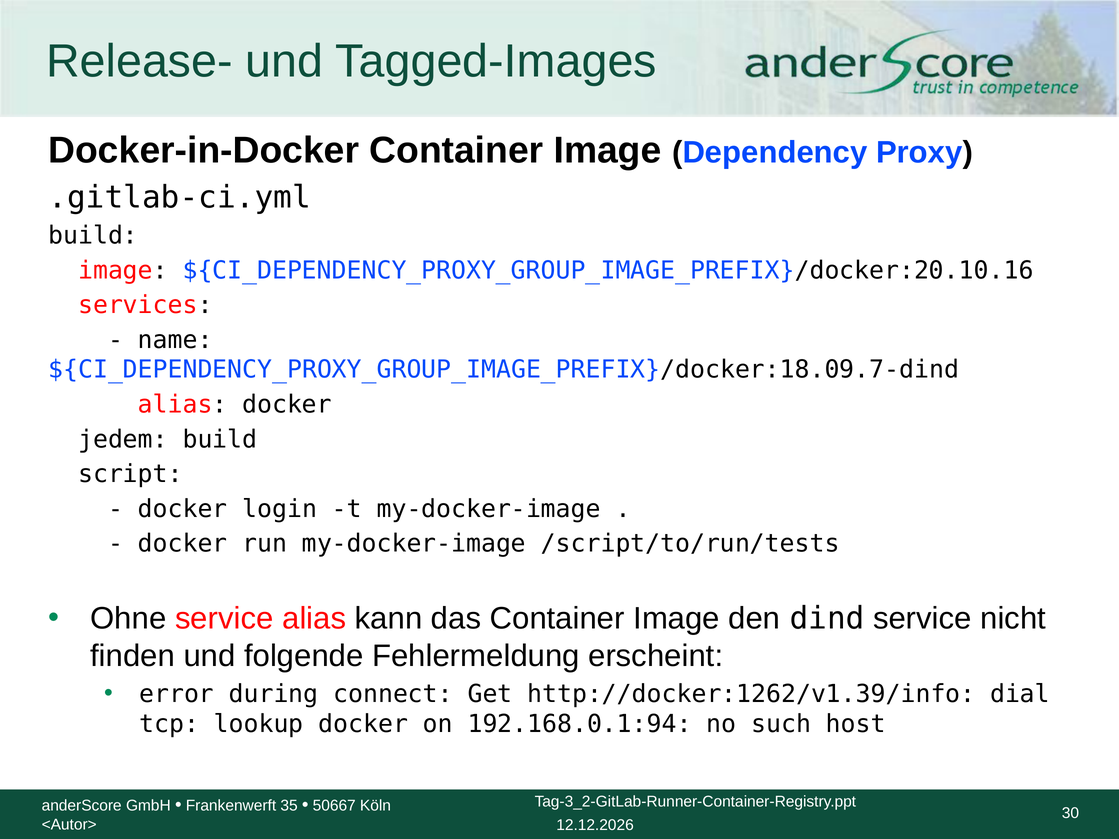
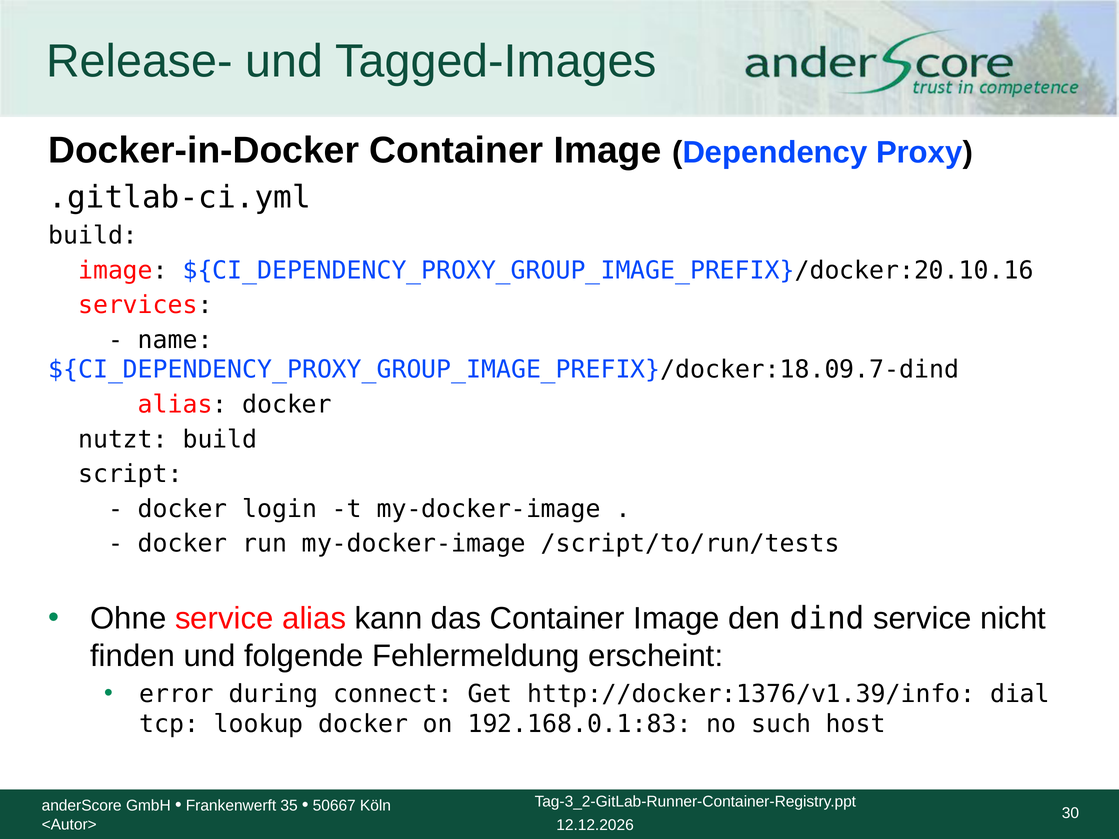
jedem: jedem -> nutzt
http://docker:1262/v1.39/info: http://docker:1262/v1.39/info -> http://docker:1376/v1.39/info
192.168.0.1:94: 192.168.0.1:94 -> 192.168.0.1:83
